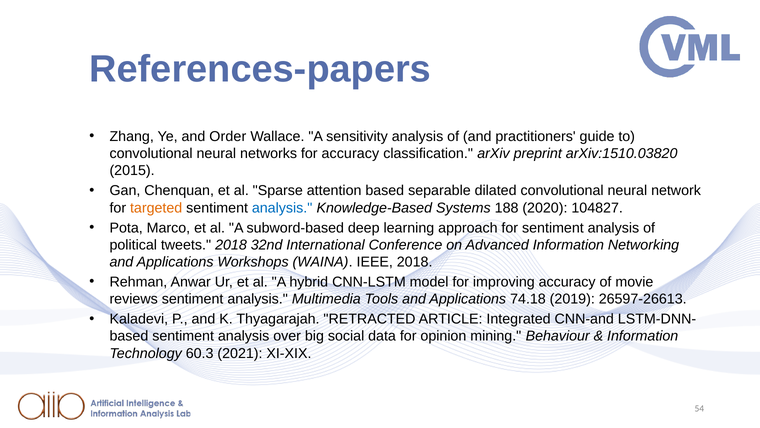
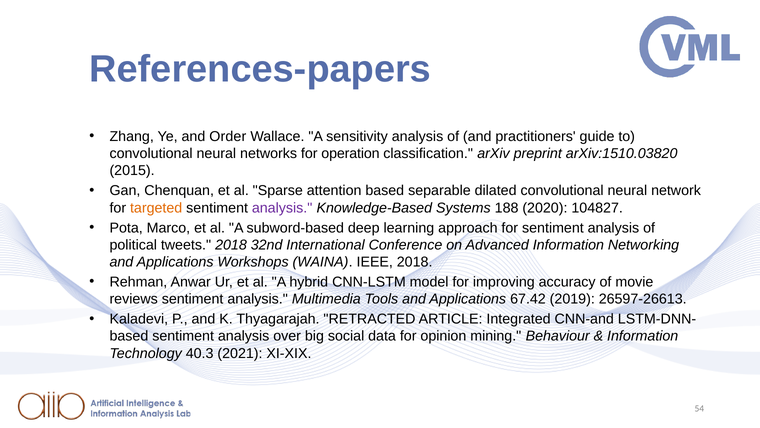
for accuracy: accuracy -> operation
analysis at (282, 208) colour: blue -> purple
74.18: 74.18 -> 67.42
60.3: 60.3 -> 40.3
